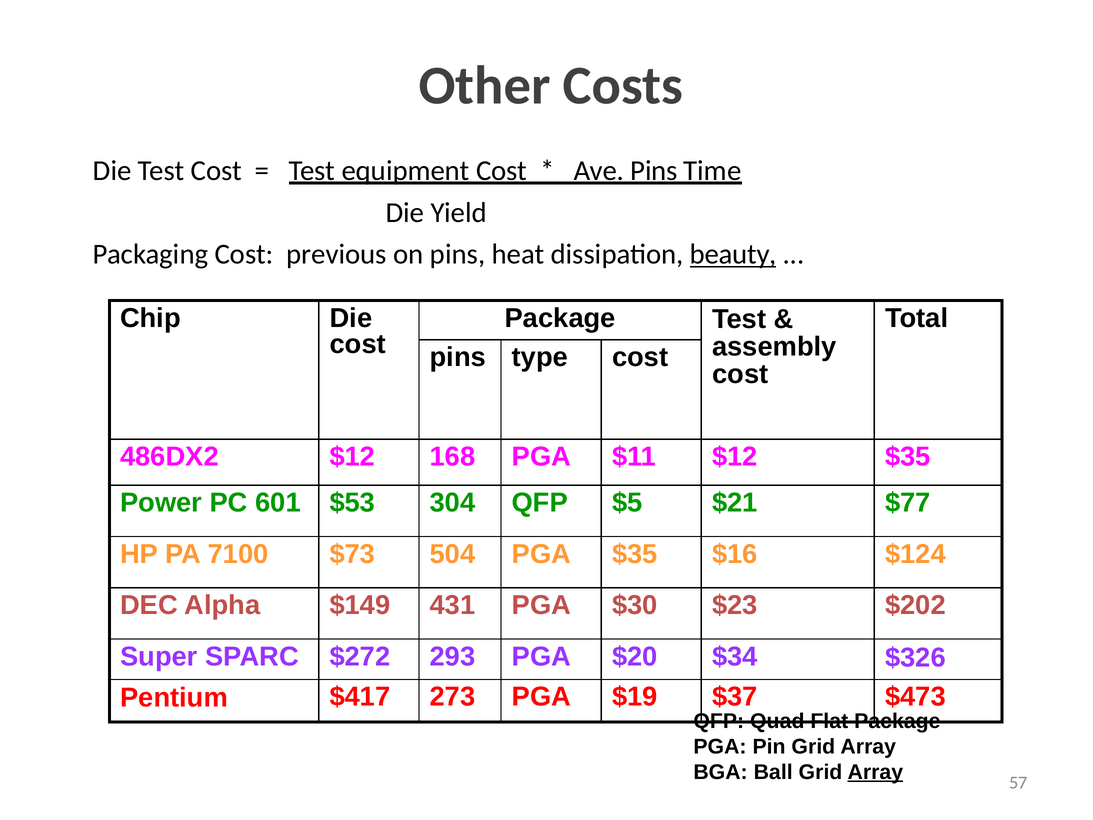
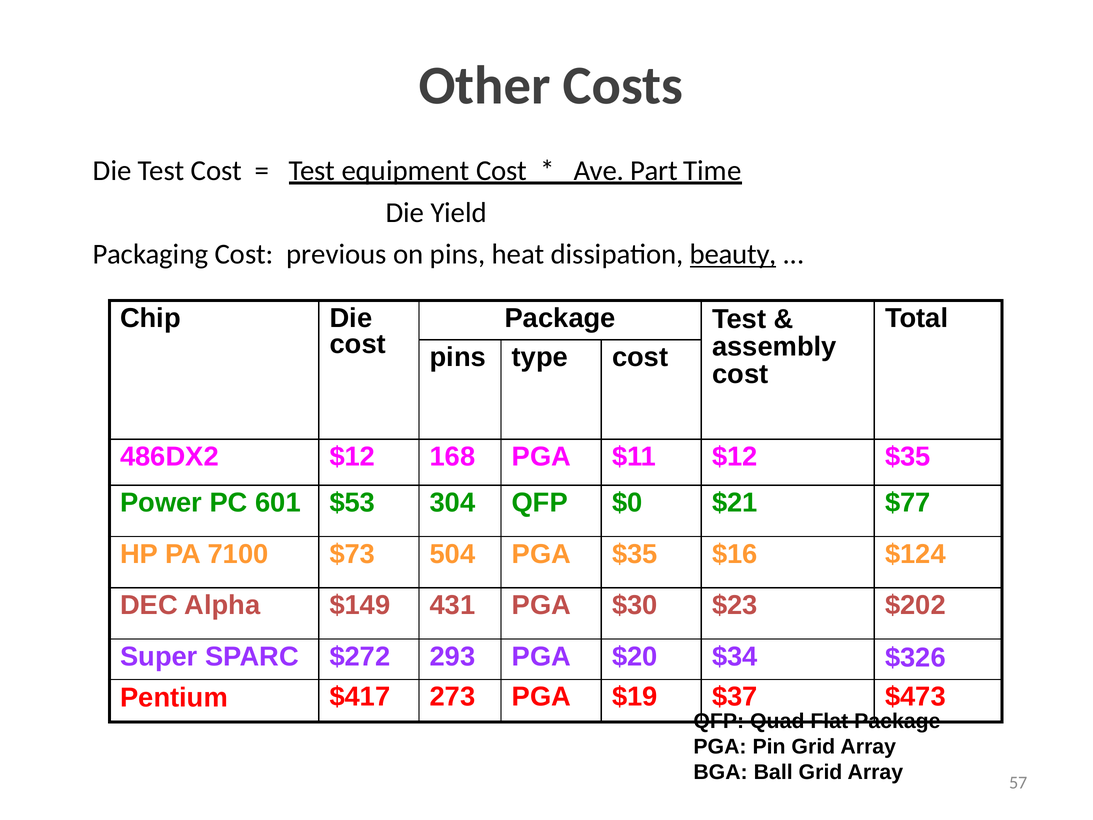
Ave Pins: Pins -> Part
$5: $5 -> $0
Array at (875, 772) underline: present -> none
